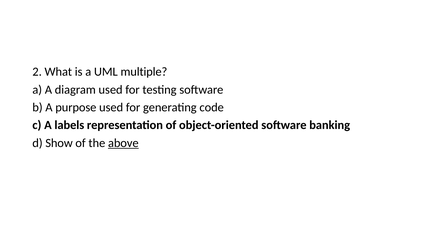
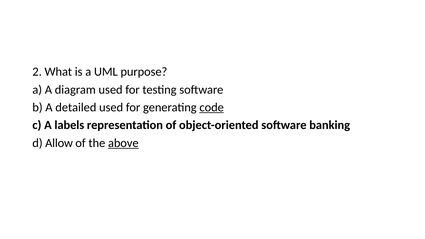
multiple: multiple -> purpose
purpose: purpose -> detailed
code underline: none -> present
Show: Show -> Allow
